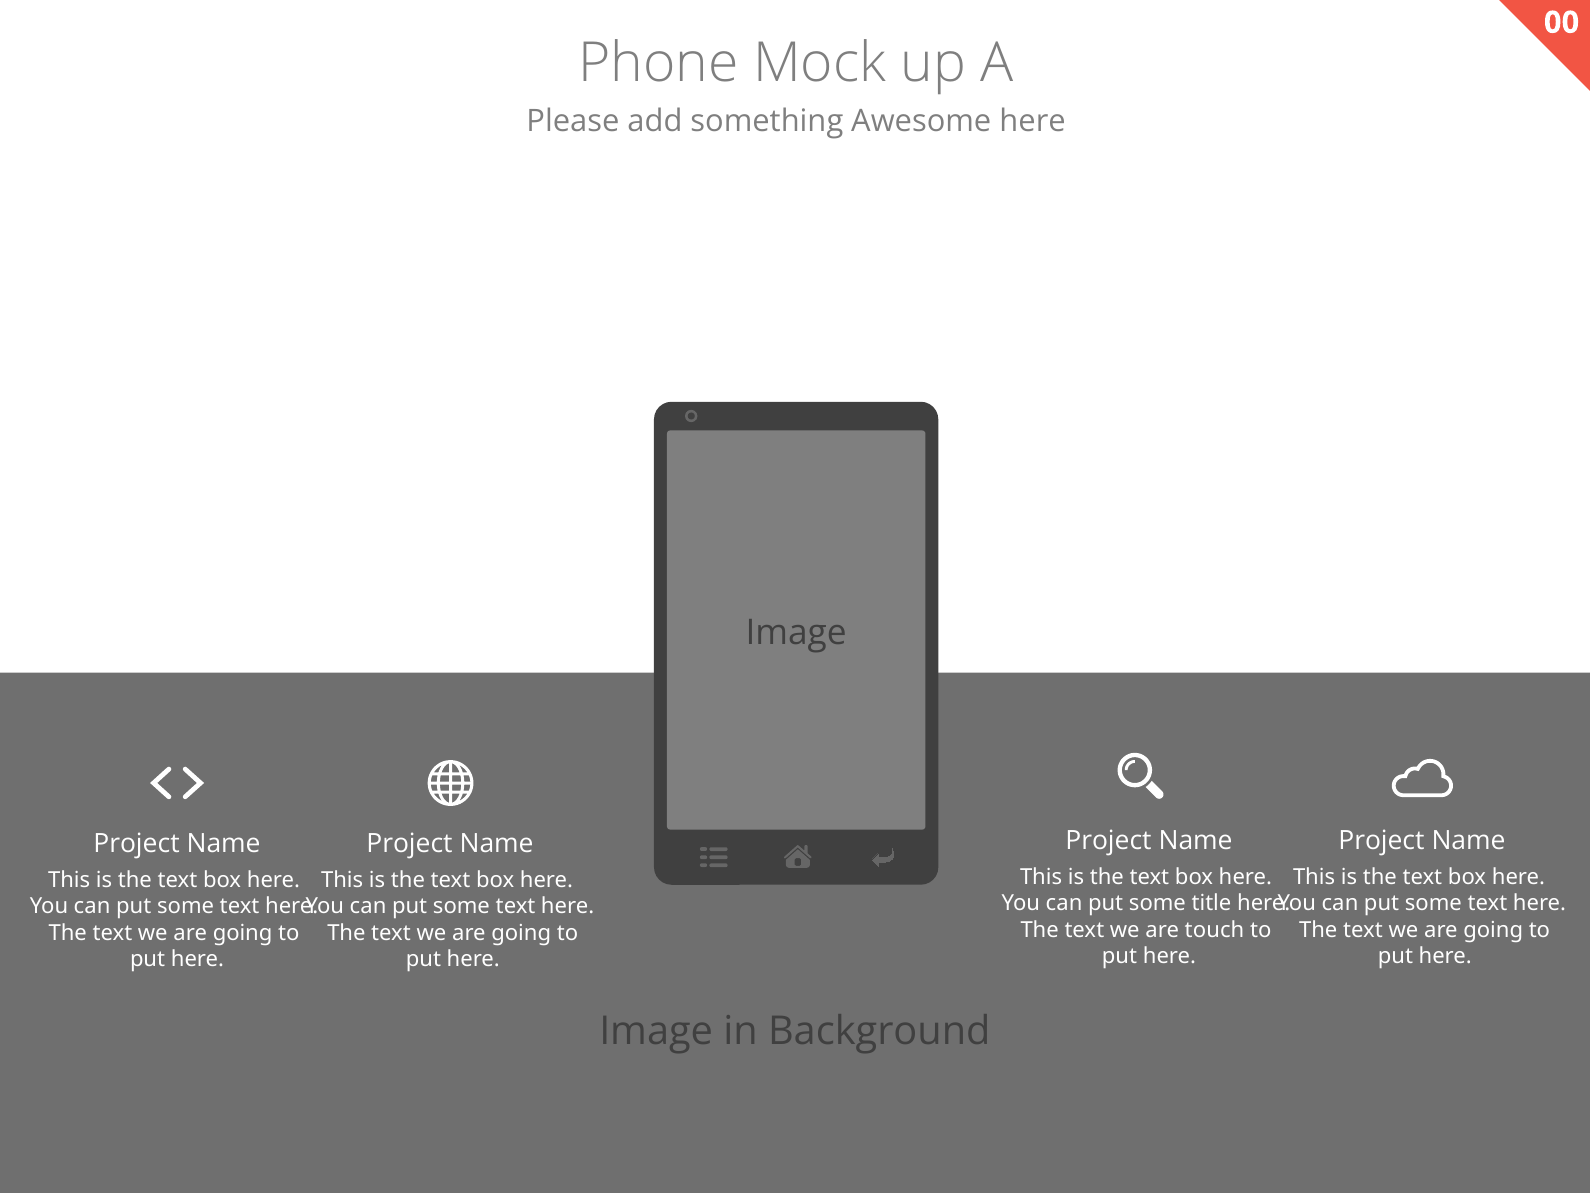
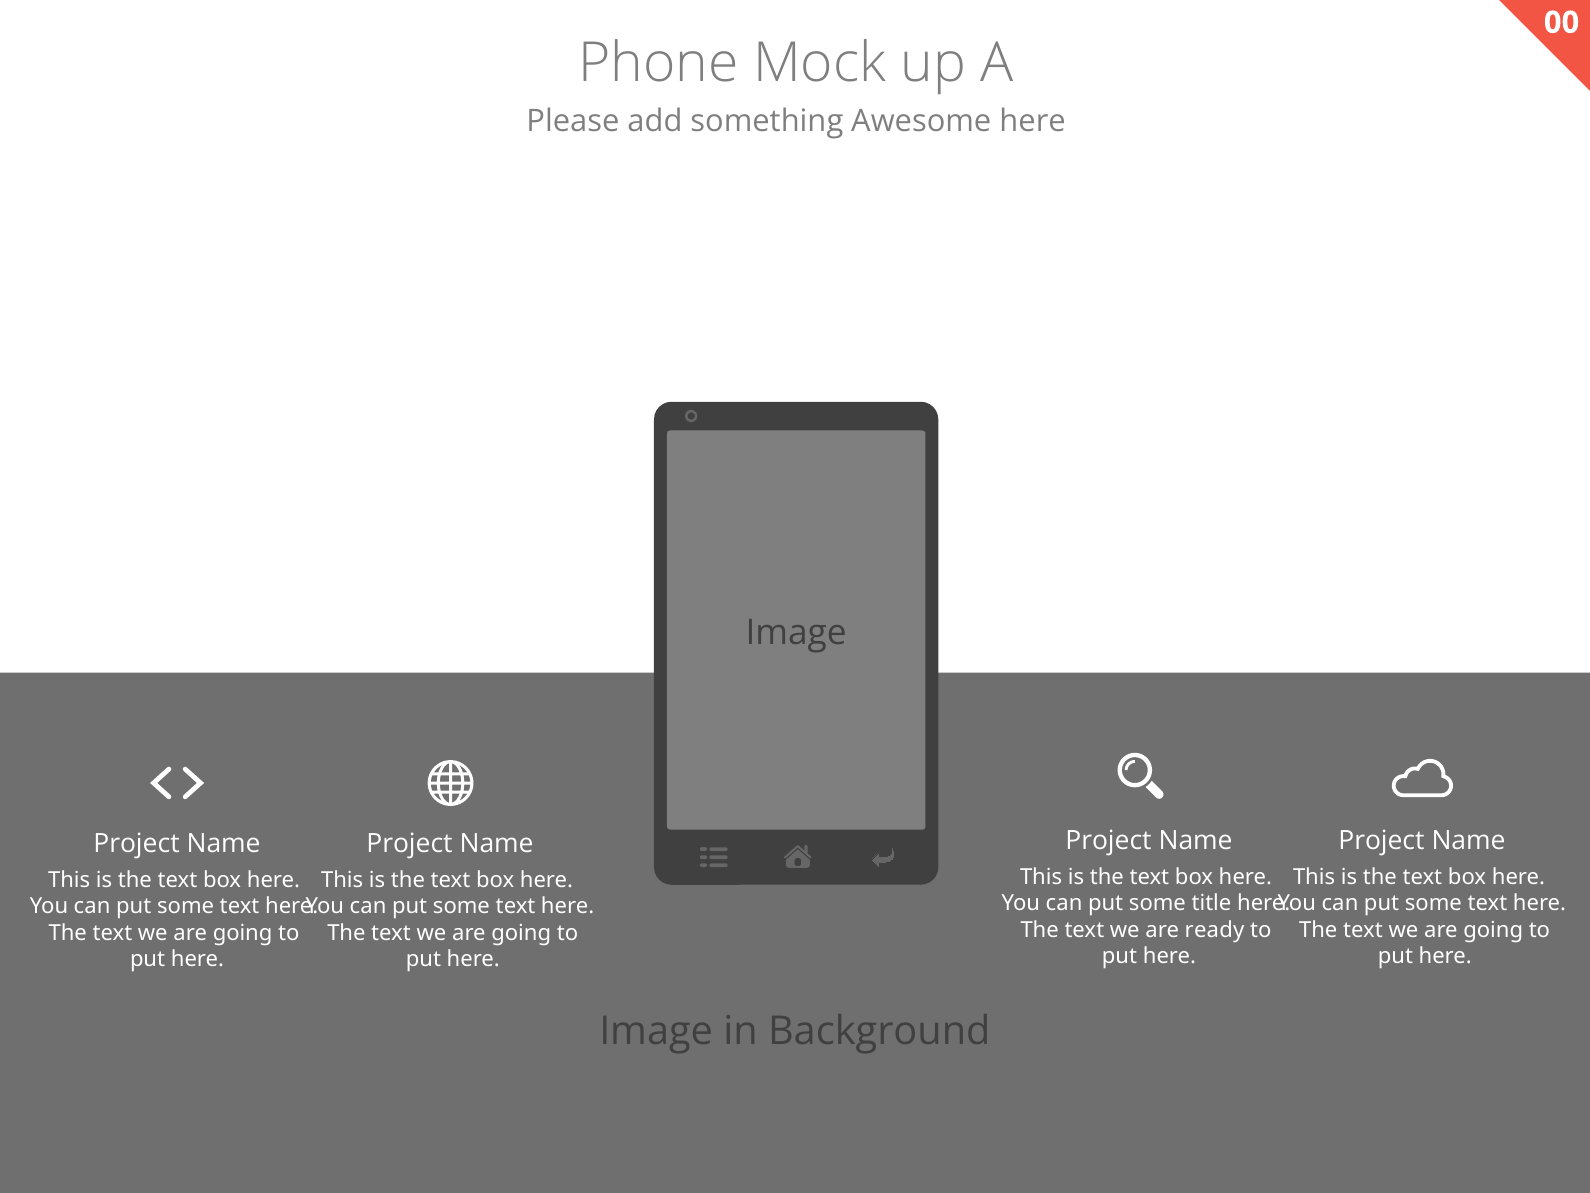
touch: touch -> ready
